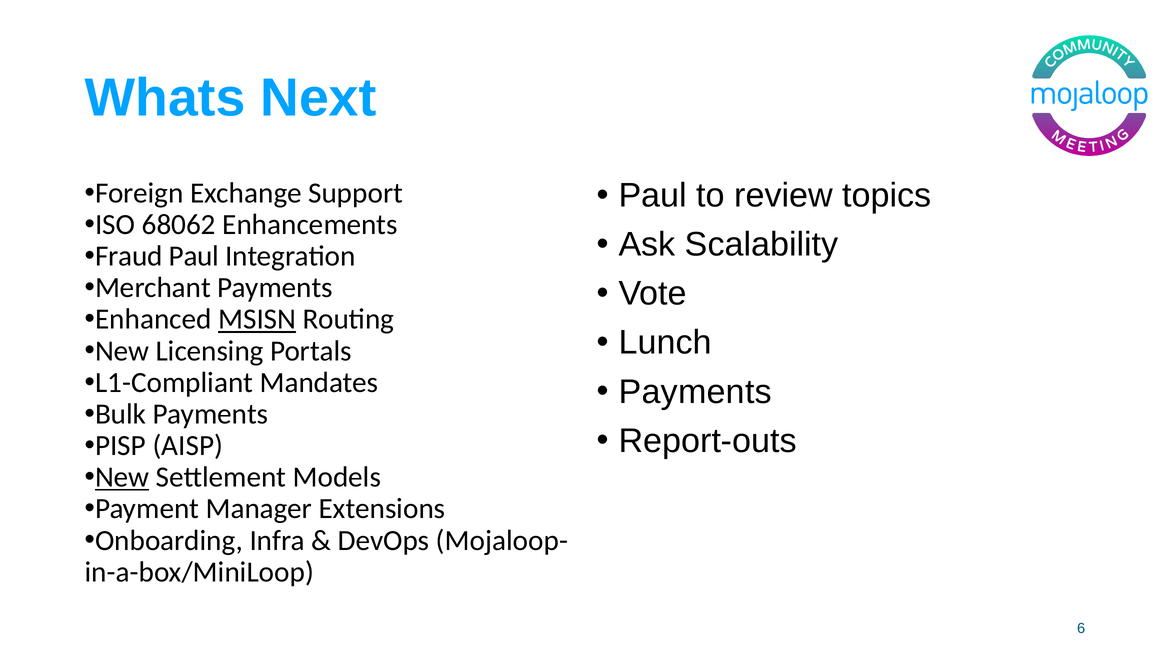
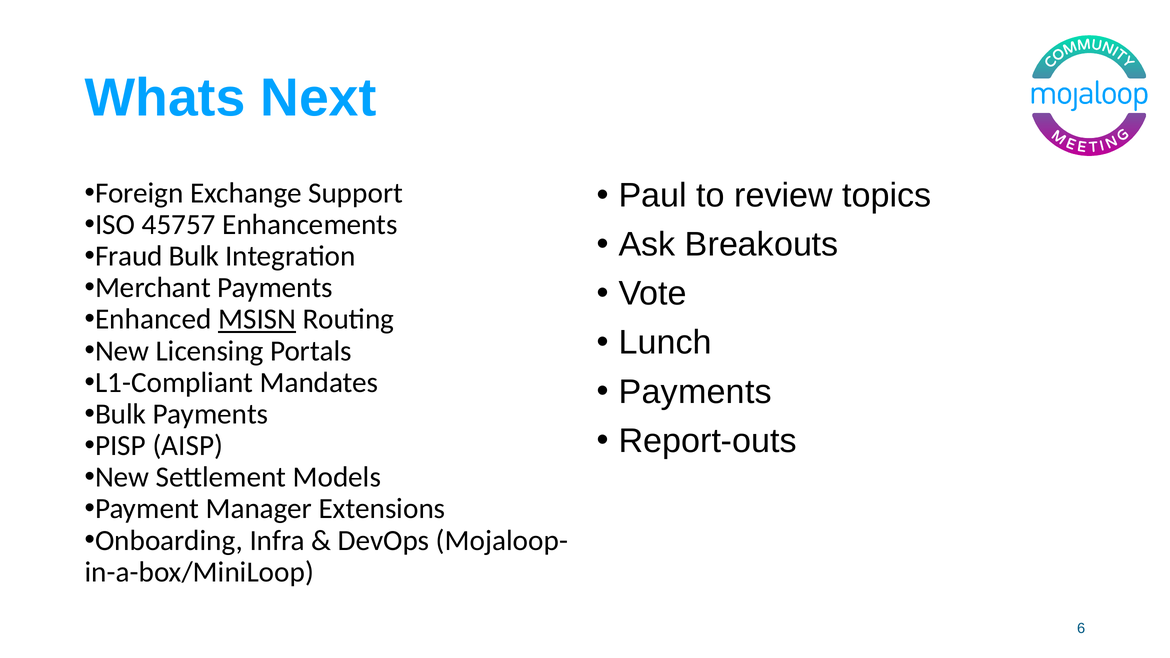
68062: 68062 -> 45757
Scalability: Scalability -> Breakouts
Fraud Paul: Paul -> Bulk
New at (122, 477) underline: present -> none
